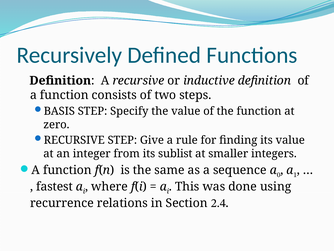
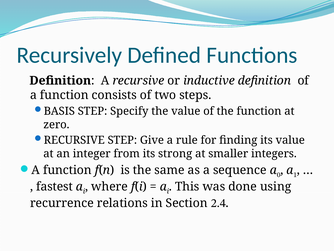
sublist: sublist -> strong
